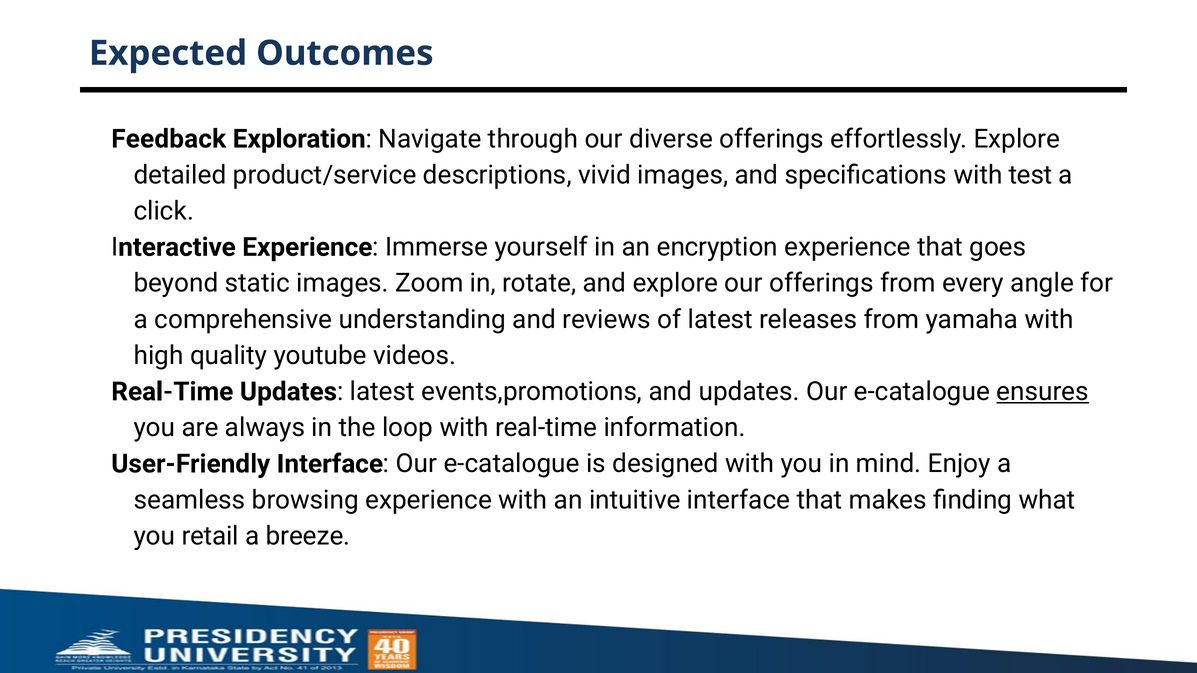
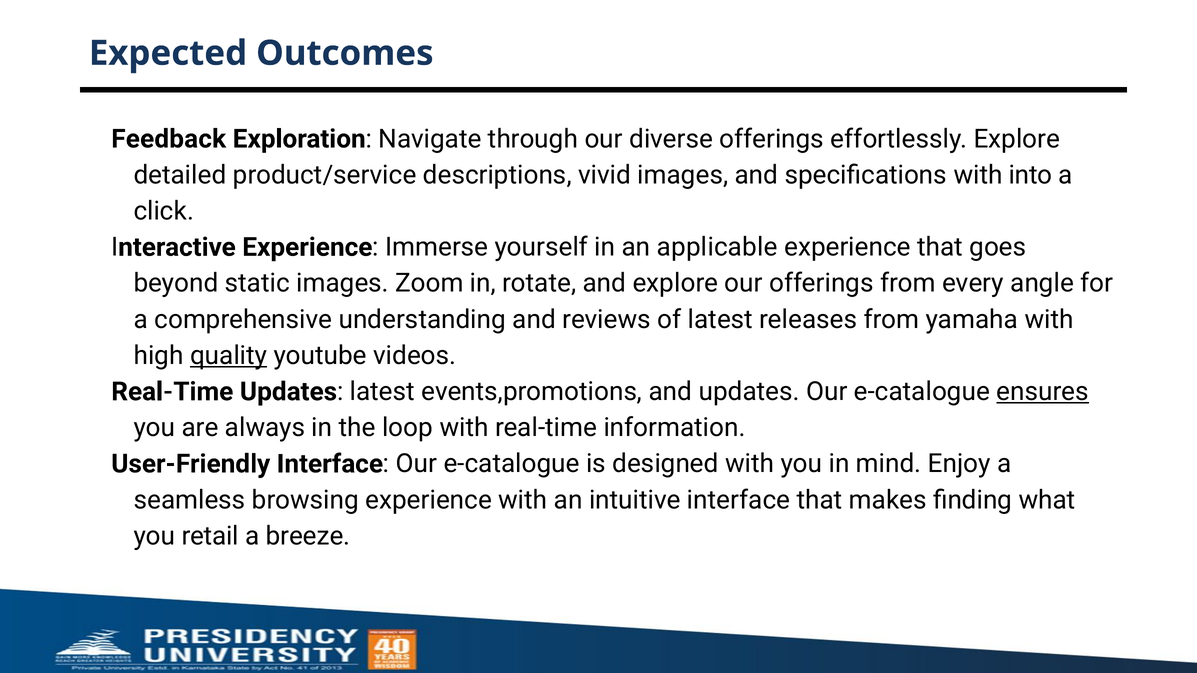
test: test -> into
encryption: encryption -> applicable
quality underline: none -> present
